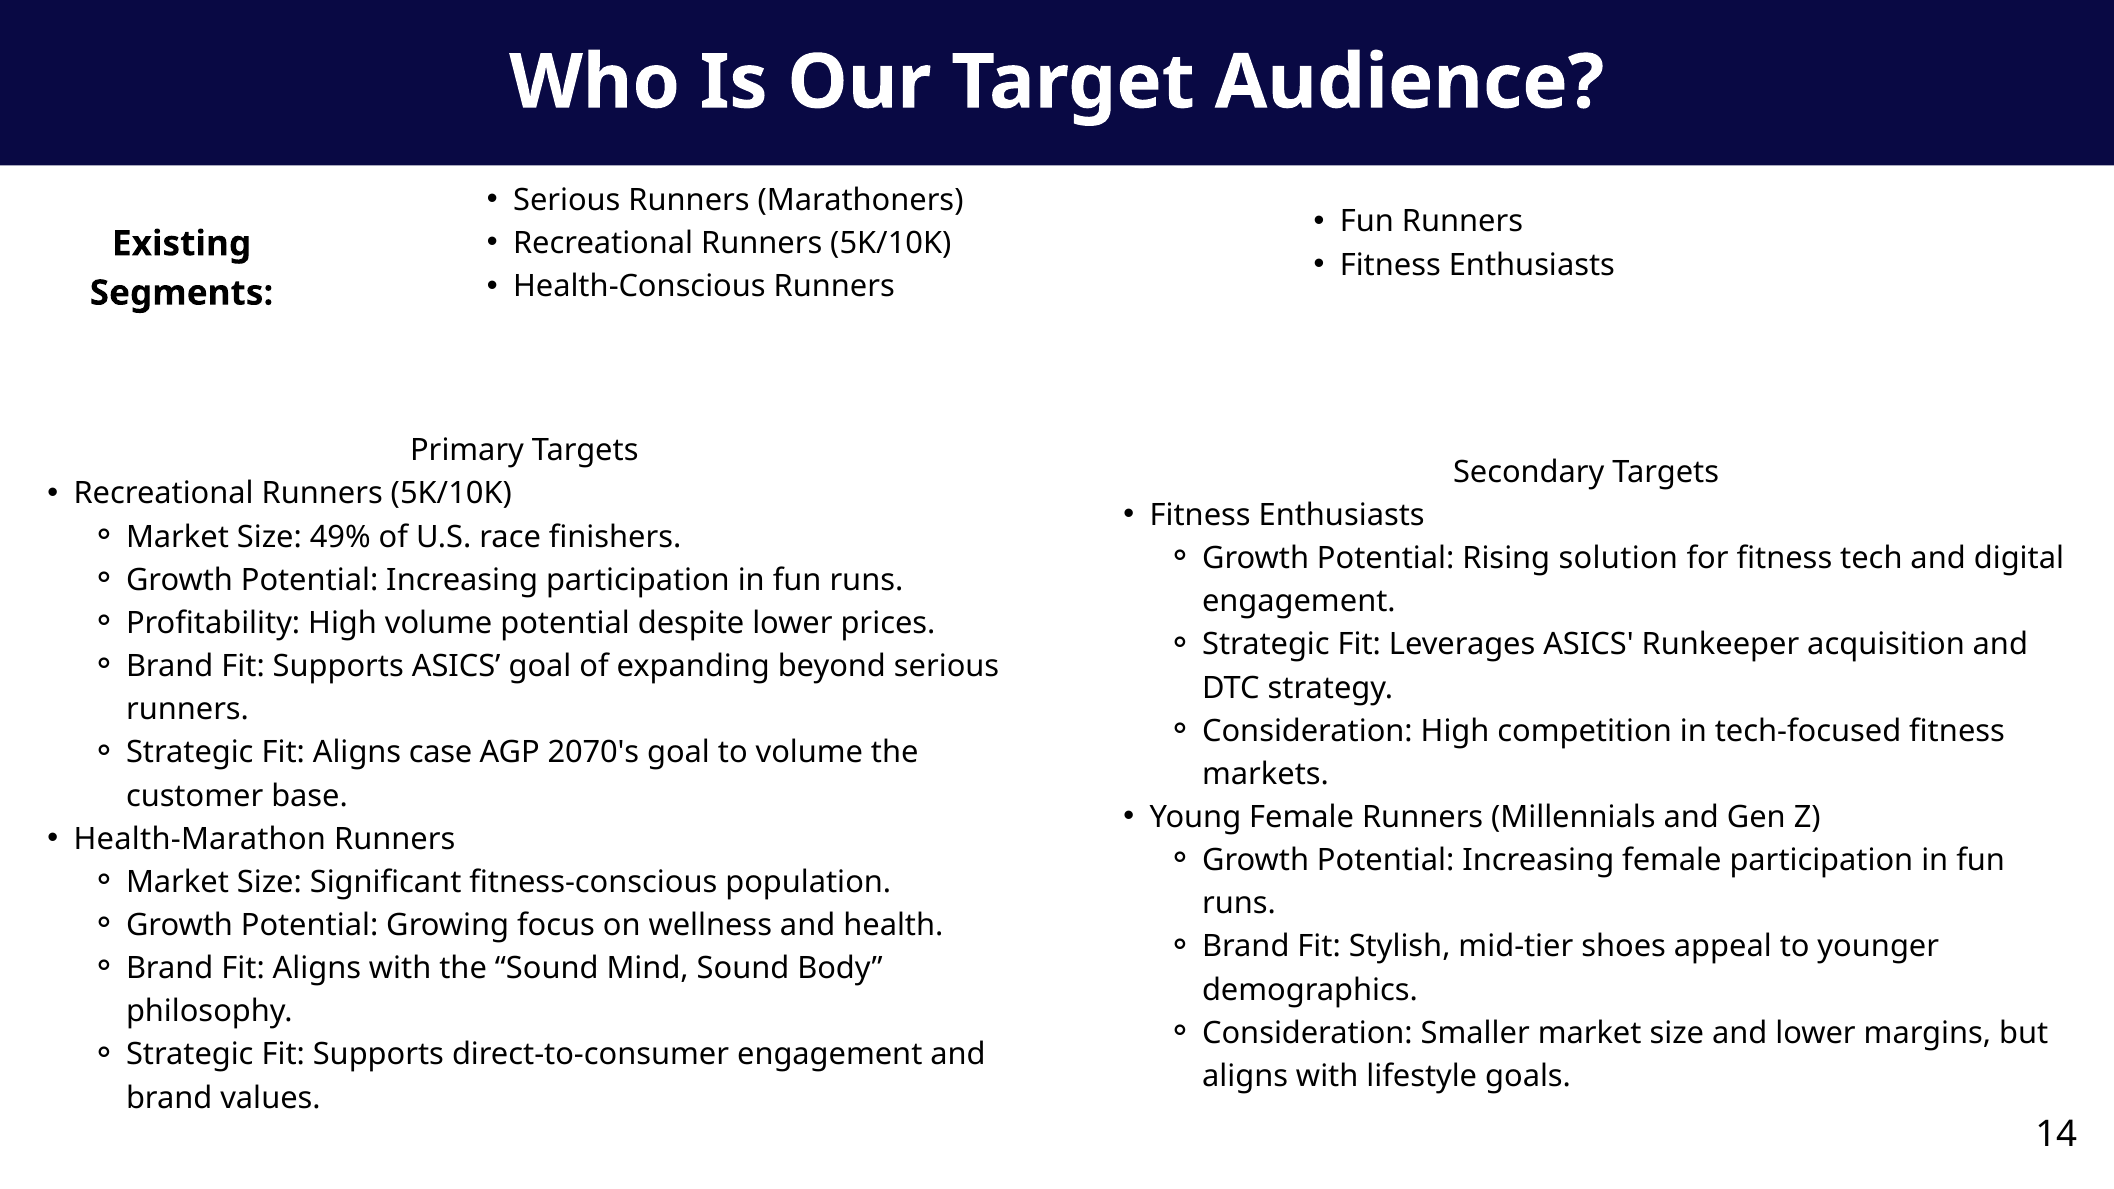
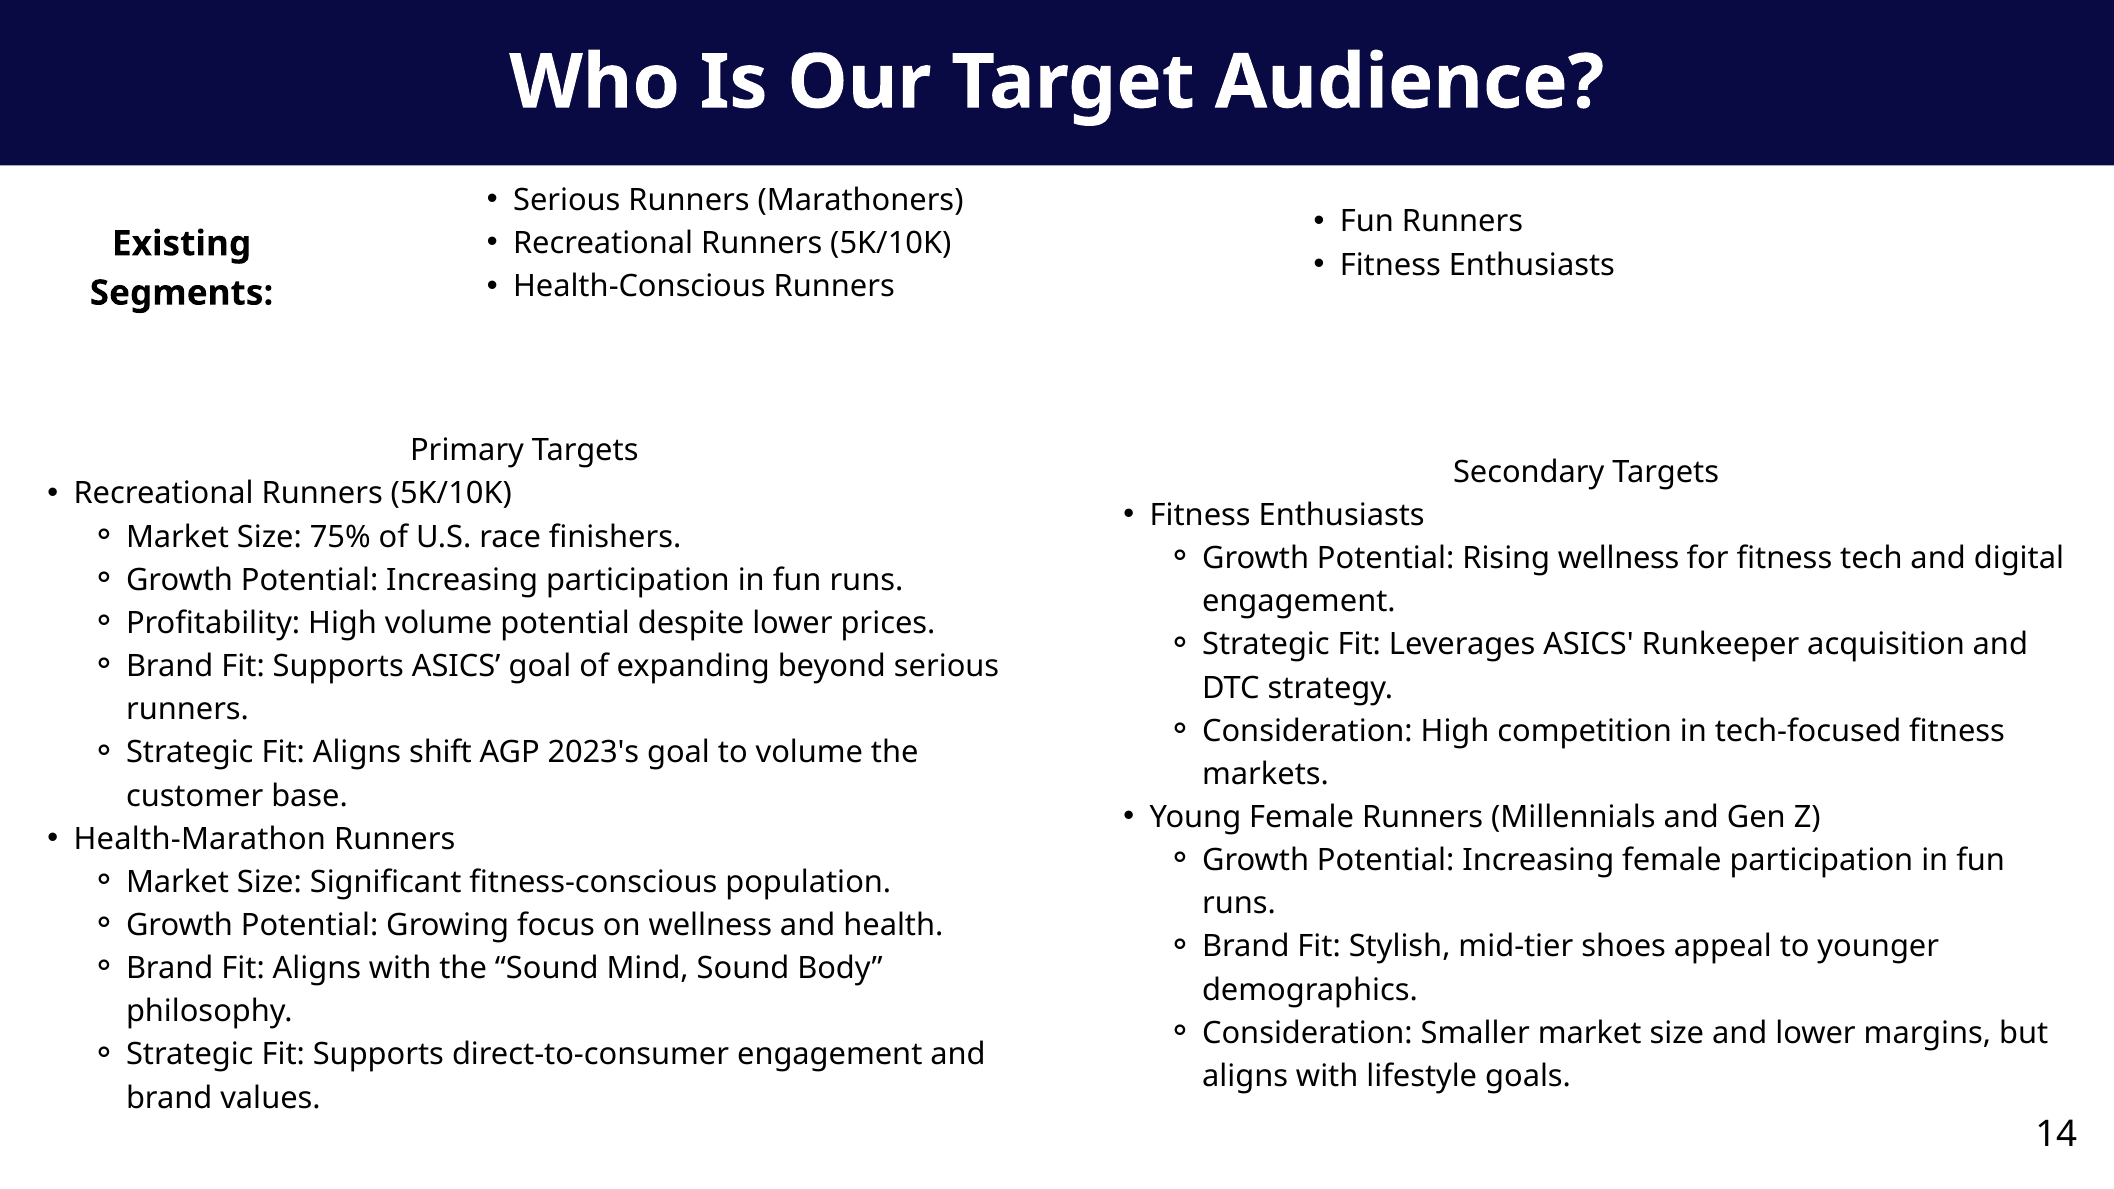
49%: 49% -> 75%
Rising solution: solution -> wellness
case: case -> shift
2070's: 2070's -> 2023's
